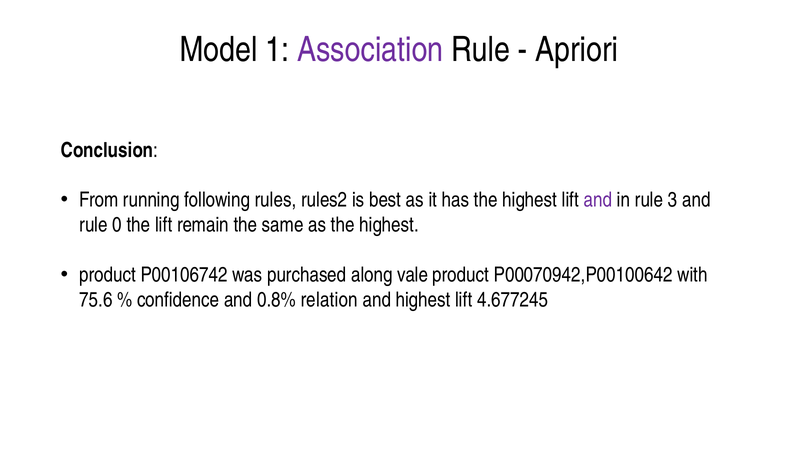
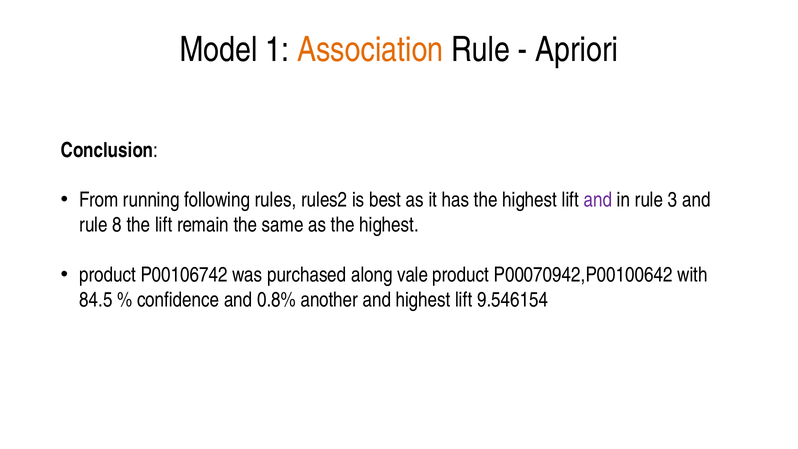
Association colour: purple -> orange
0: 0 -> 8
75.6: 75.6 -> 84.5
relation: relation -> another
4.677245: 4.677245 -> 9.546154
